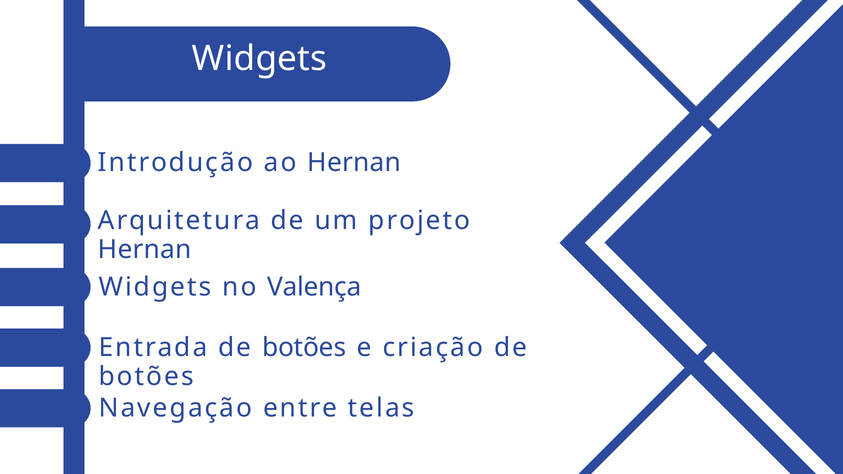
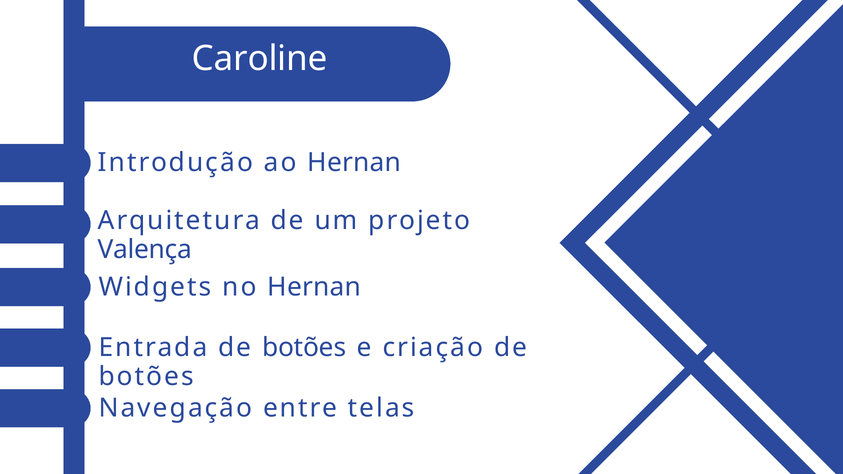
Widgets at (259, 59): Widgets -> Caroline
Hernan at (145, 249): Hernan -> Valença
no Valença: Valença -> Hernan
